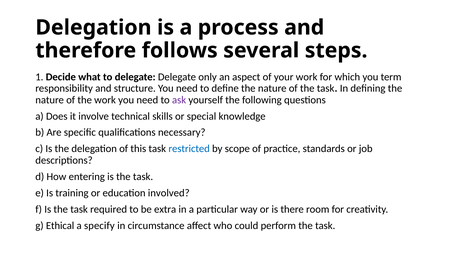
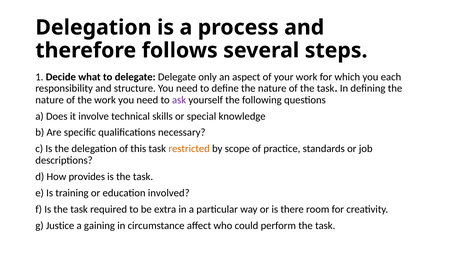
term: term -> each
restricted colour: blue -> orange
entering: entering -> provides
Ethical: Ethical -> Justice
specify: specify -> gaining
